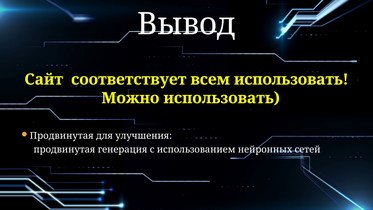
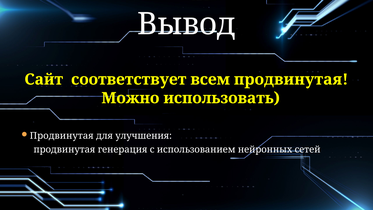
всем использовать: использовать -> продвинутая
